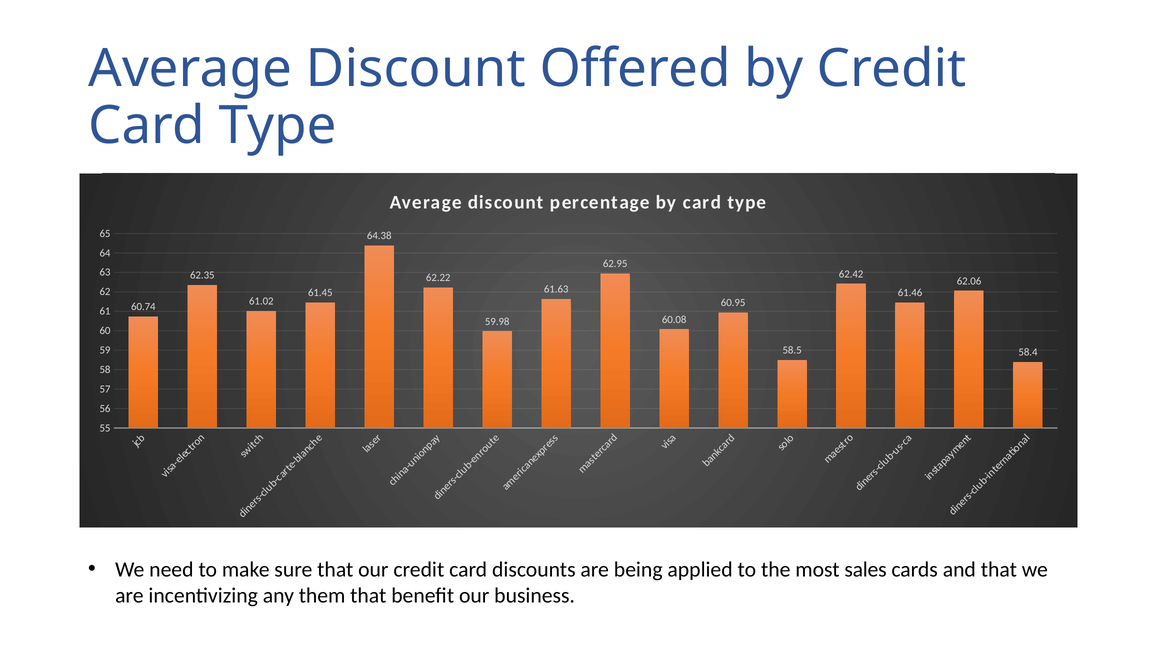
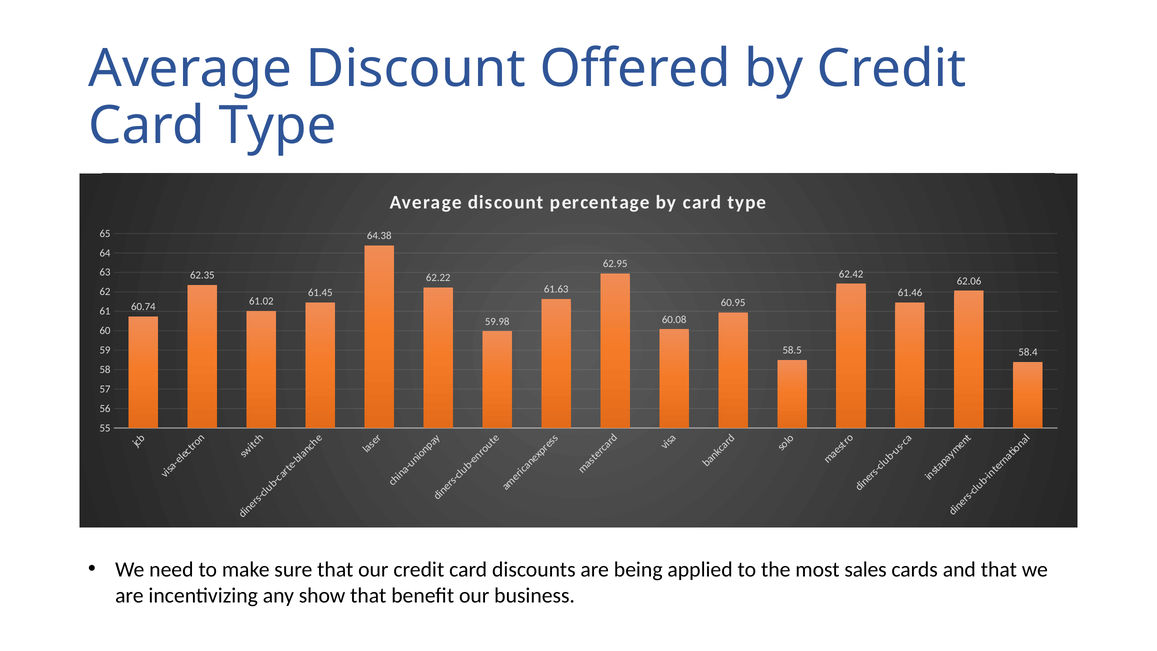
them: them -> show
